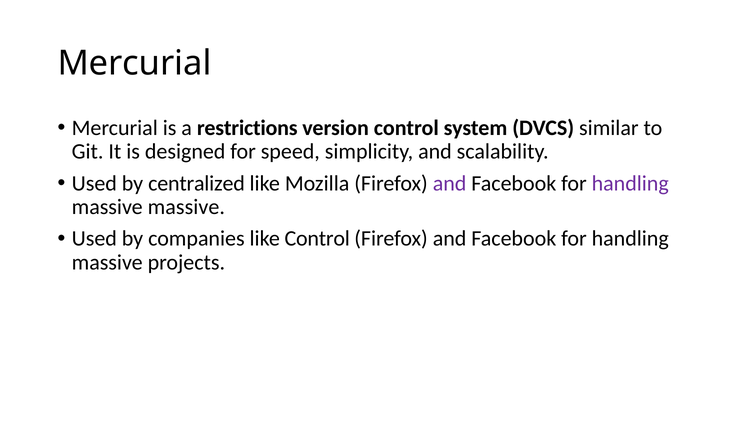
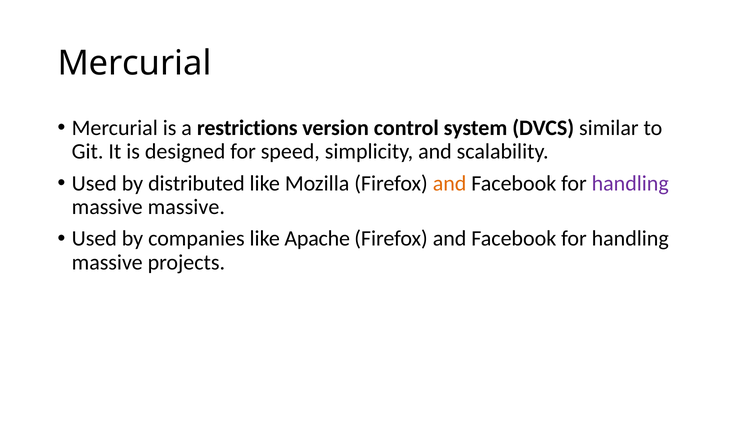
centralized: centralized -> distributed
and at (450, 183) colour: purple -> orange
like Control: Control -> Apache
